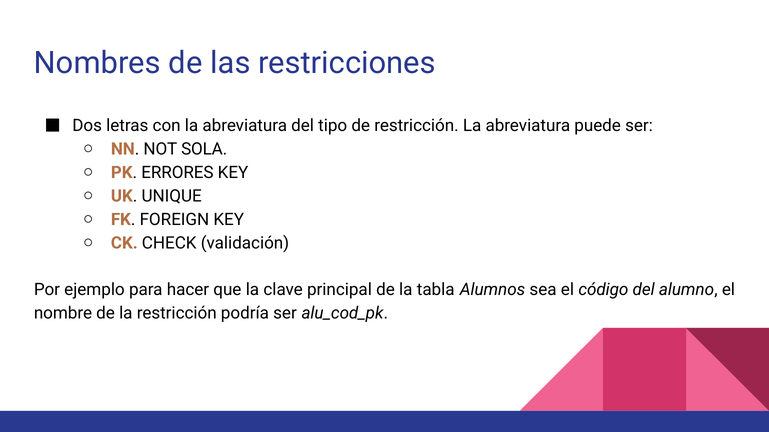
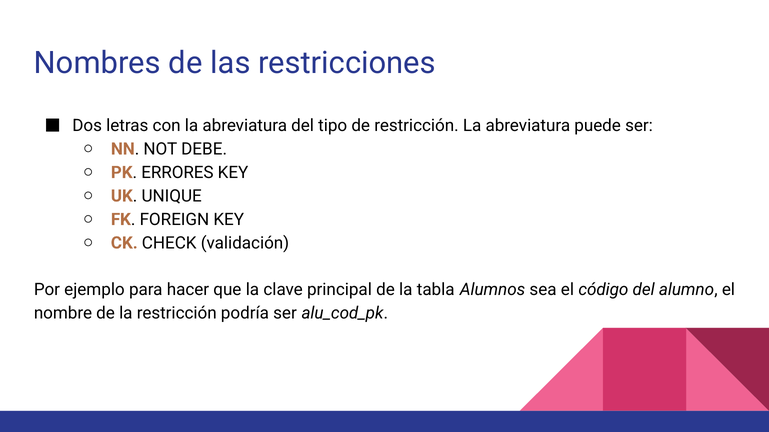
SOLA: SOLA -> DEBE
